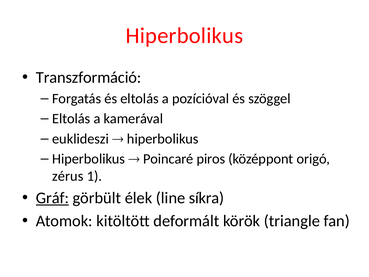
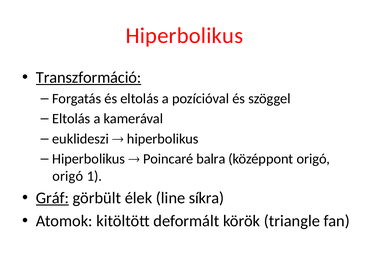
Transzformáció underline: none -> present
piros: piros -> balra
zérus at (68, 176): zérus -> origó
